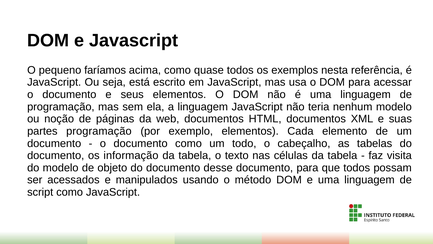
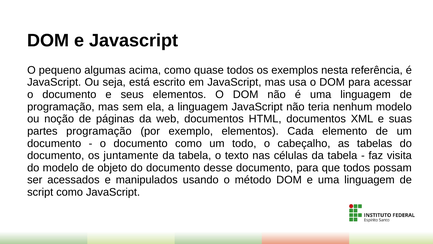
faríamos: faríamos -> algumas
informação: informação -> juntamente
